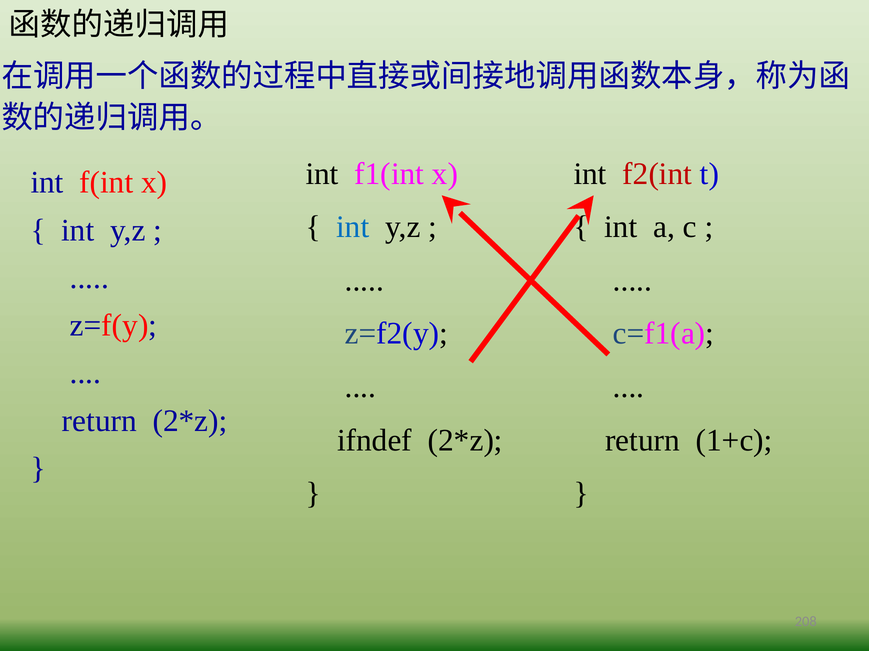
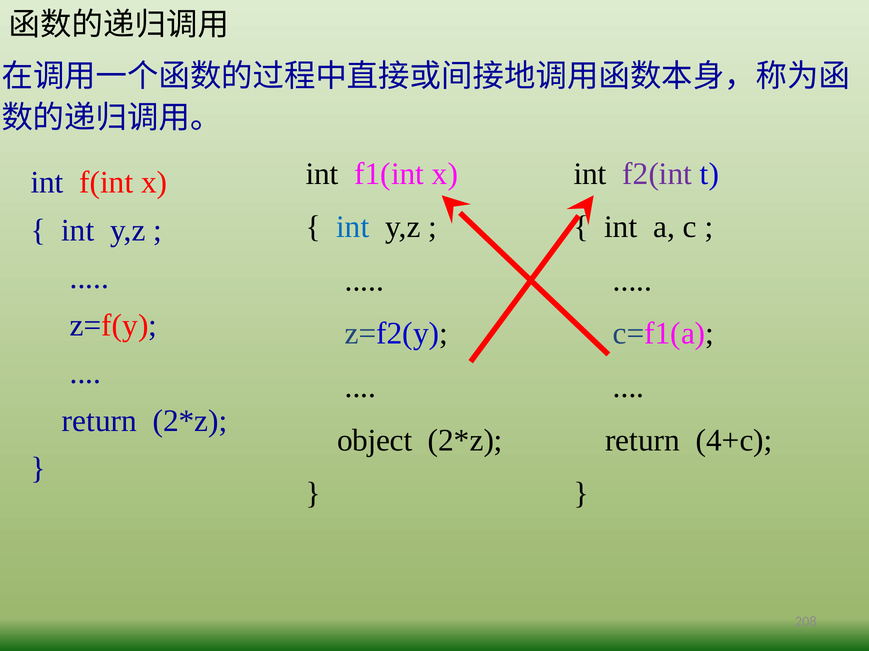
f2(int colour: red -> purple
ifndef: ifndef -> object
1+c: 1+c -> 4+c
